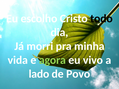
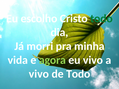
todo at (101, 19) colour: black -> green
lado at (39, 74): lado -> vivo
de Povo: Povo -> Todo
